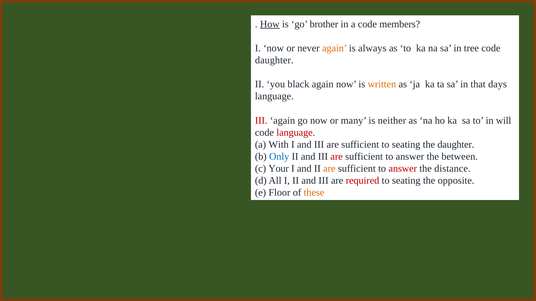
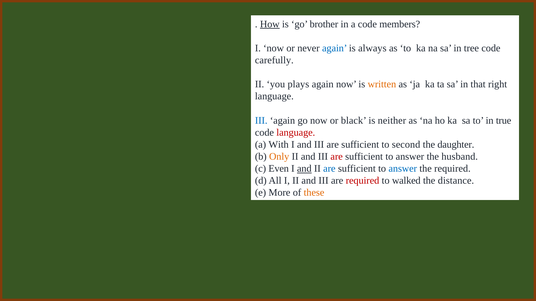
again at (335, 48) colour: orange -> blue
daughter at (274, 60): daughter -> carefully
black: black -> plays
days: days -> right
III at (261, 121) colour: red -> blue
many: many -> black
will: will -> true
sufficient to seating: seating -> second
Only colour: blue -> orange
between: between -> husband
Your: Your -> Even
and at (304, 169) underline: none -> present
are at (329, 169) colour: orange -> blue
answer at (403, 169) colour: red -> blue
the distance: distance -> required
seating at (406, 181): seating -> walked
opposite: opposite -> distance
Floor: Floor -> More
